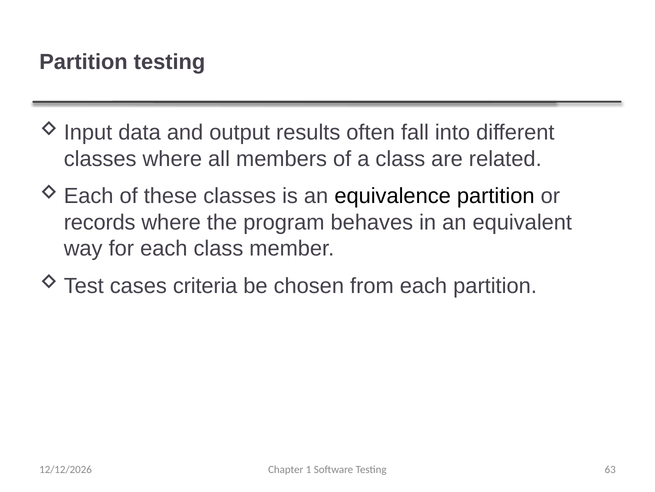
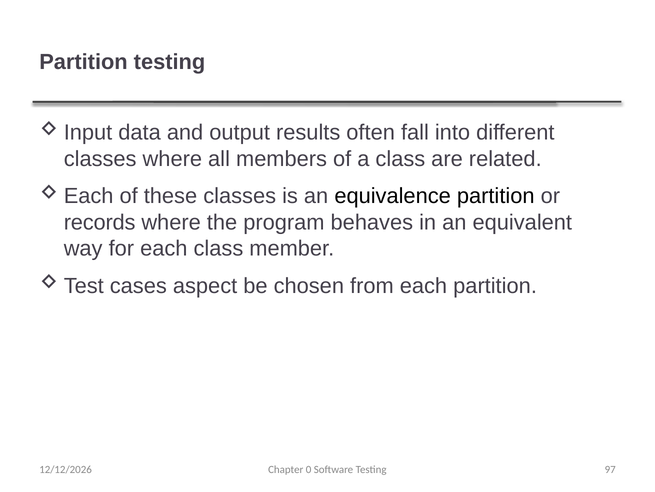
criteria: criteria -> aspect
1: 1 -> 0
63: 63 -> 97
